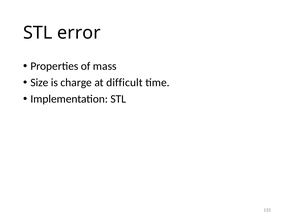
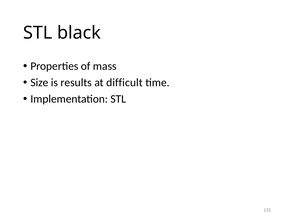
error: error -> black
charge: charge -> results
